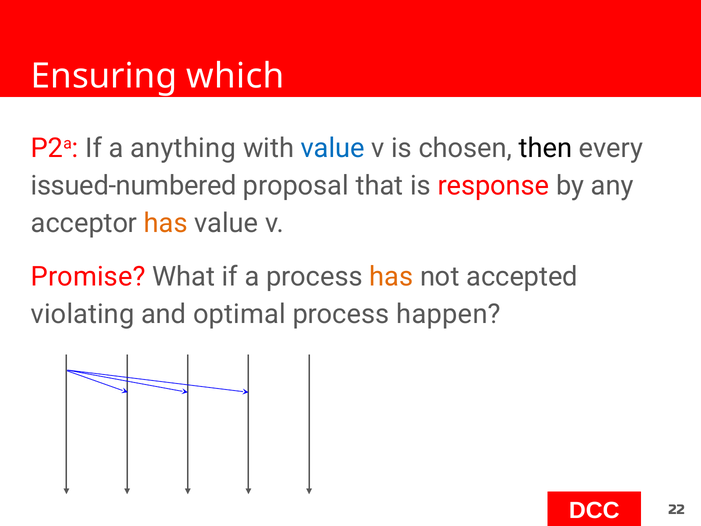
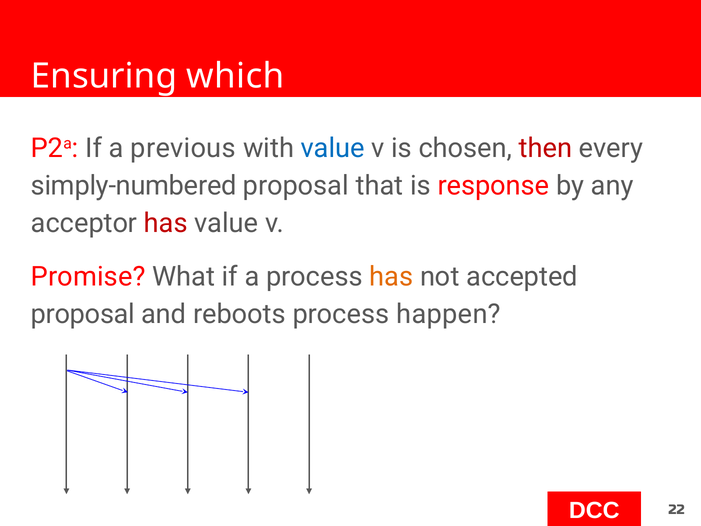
anything: anything -> previous
then colour: black -> red
issued-numbered: issued-numbered -> simply-numbered
has at (166, 223) colour: orange -> red
violating at (83, 314): violating -> proposal
optimal: optimal -> reboots
